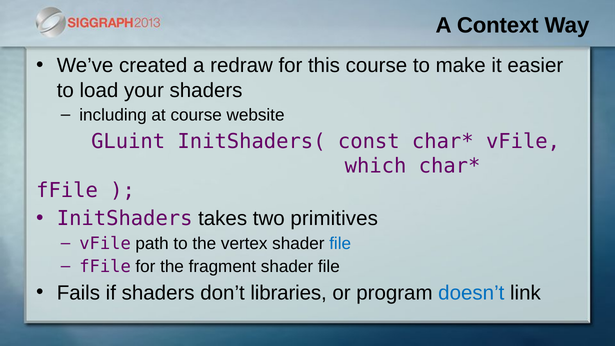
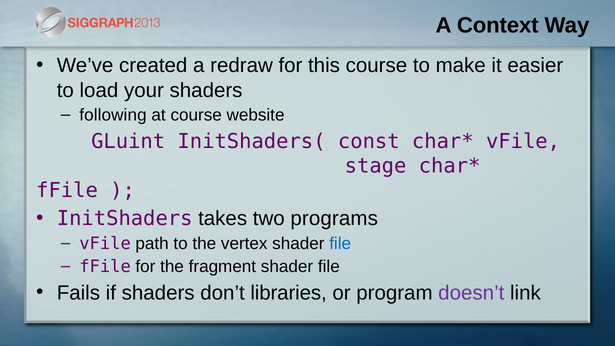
including: including -> following
which: which -> stage
primitives: primitives -> programs
doesn’t colour: blue -> purple
